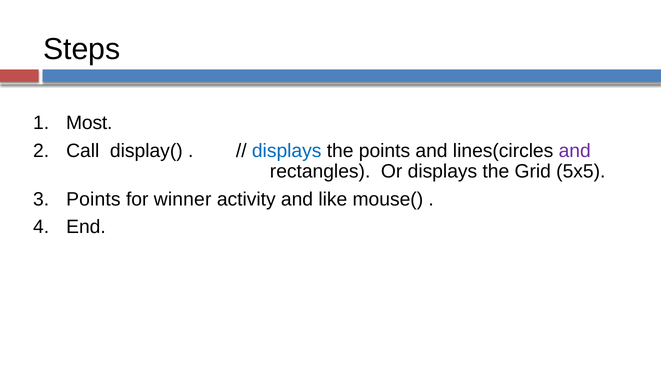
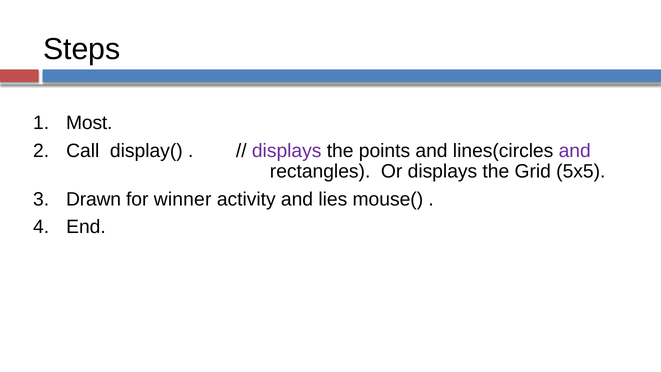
displays at (287, 151) colour: blue -> purple
Points at (93, 199): Points -> Drawn
like: like -> lies
